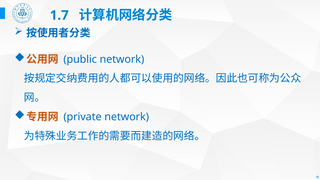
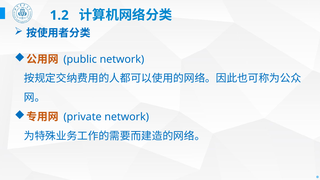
1.7: 1.7 -> 1.2
